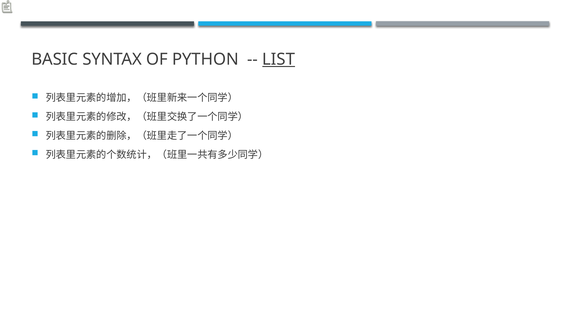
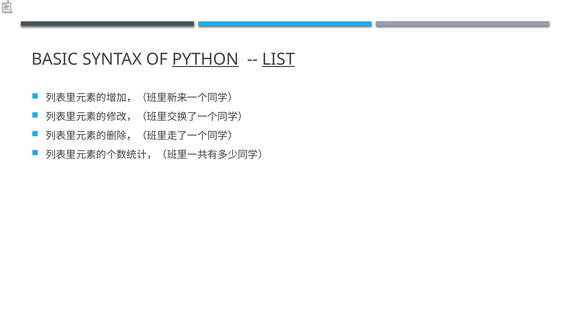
PYTHON underline: none -> present
